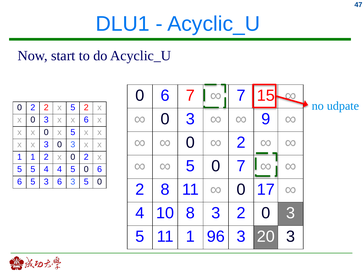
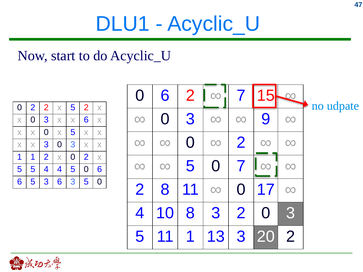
6 7: 7 -> 2
96: 96 -> 13
20 3: 3 -> 2
